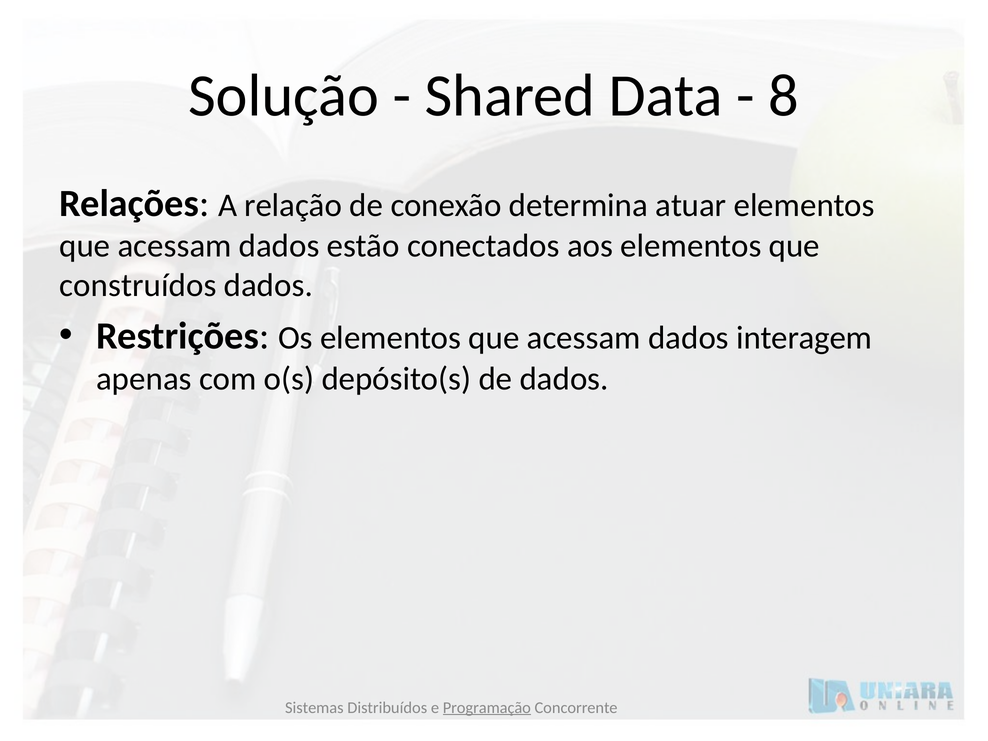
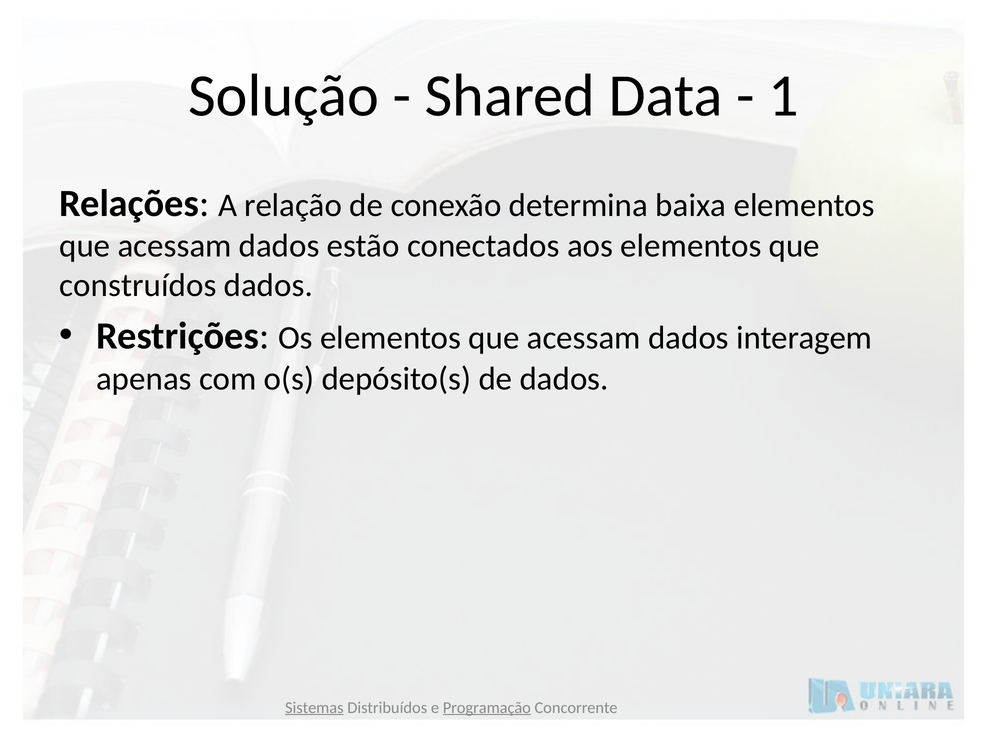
8: 8 -> 1
atuar: atuar -> baixa
Sistemas underline: none -> present
